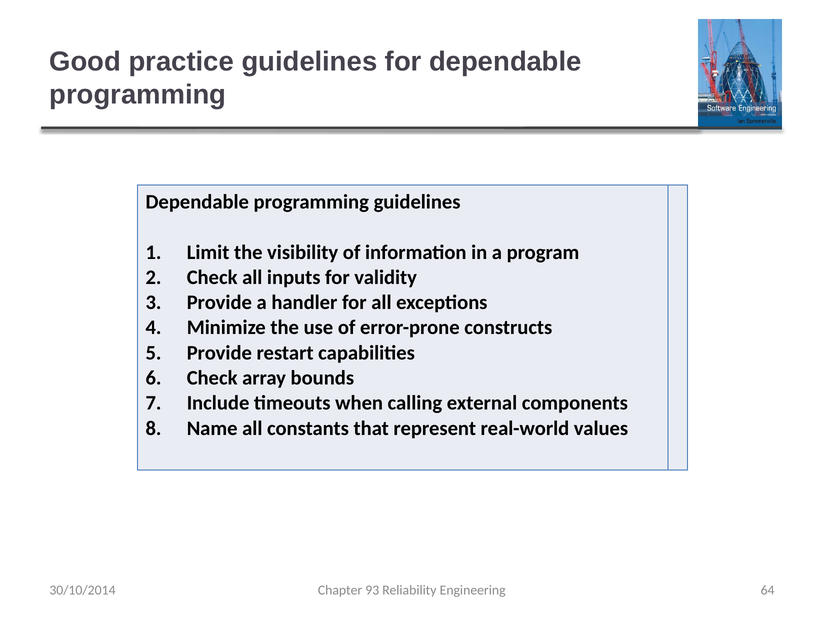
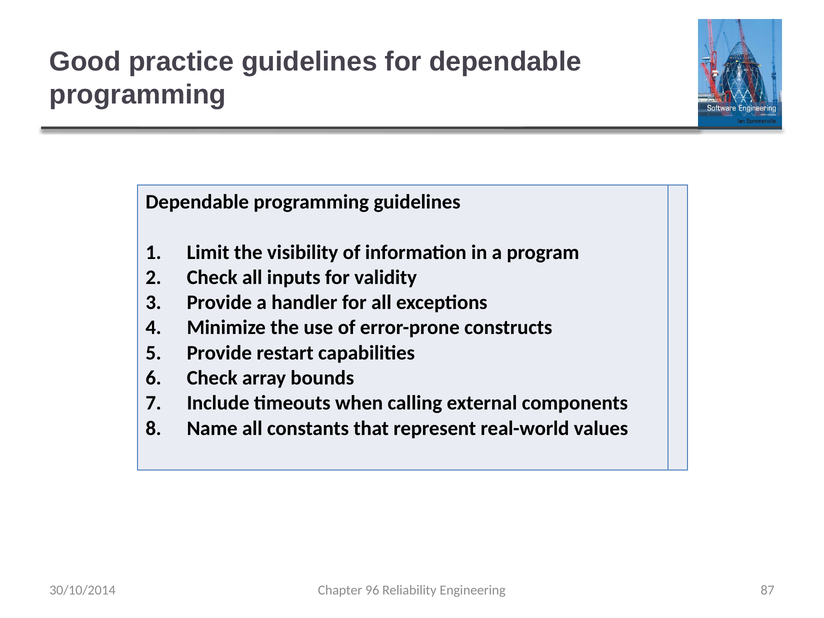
93: 93 -> 96
64: 64 -> 87
